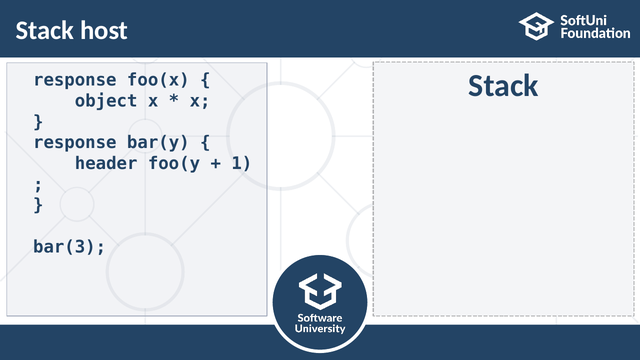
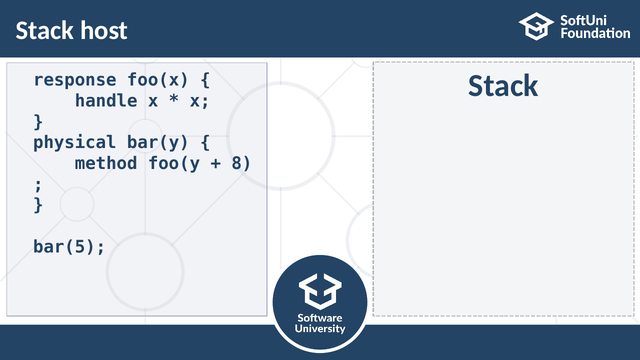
object: object -> handle
response at (75, 143): response -> physical
header: header -> method
1: 1 -> 8
bar(3: bar(3 -> bar(5
